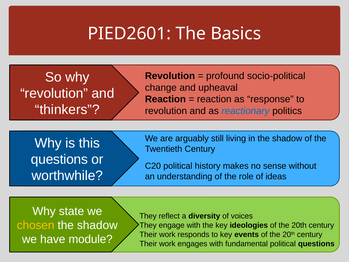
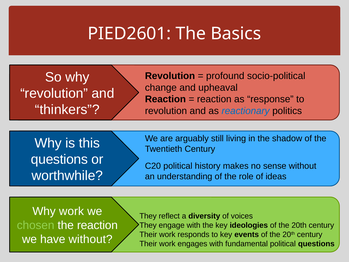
Why state: state -> work
chosen colour: yellow -> light green
shadow at (97, 225): shadow -> reaction
have module: module -> without
